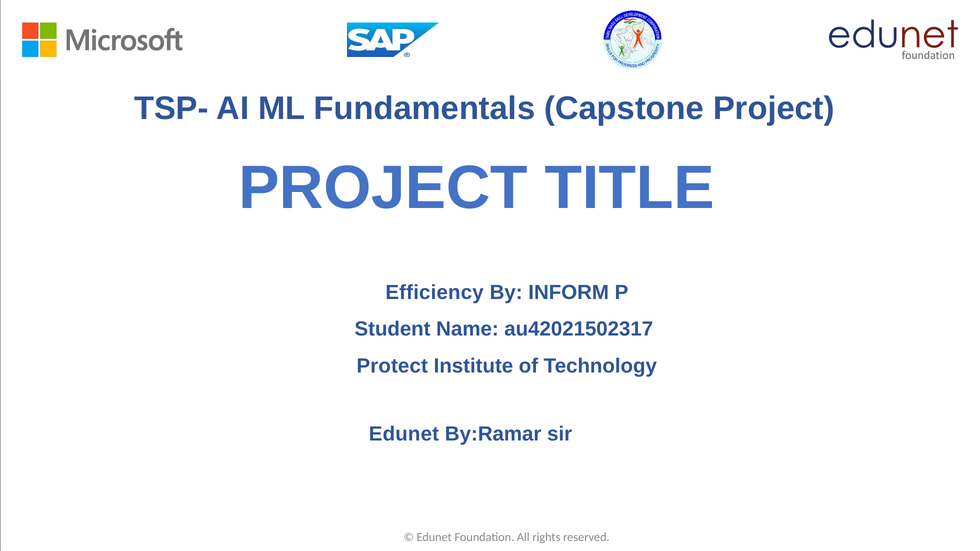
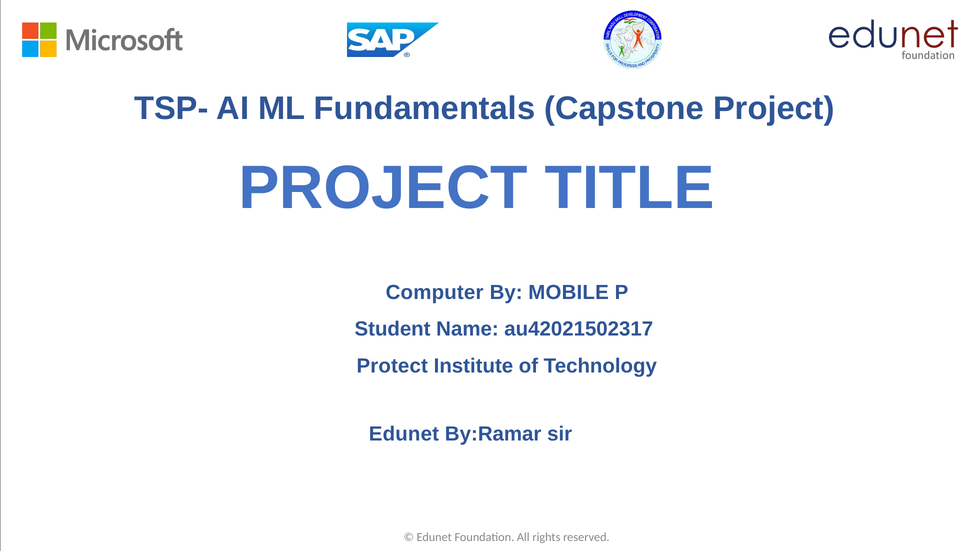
Efficiency: Efficiency -> Computer
INFORM: INFORM -> MOBILE
